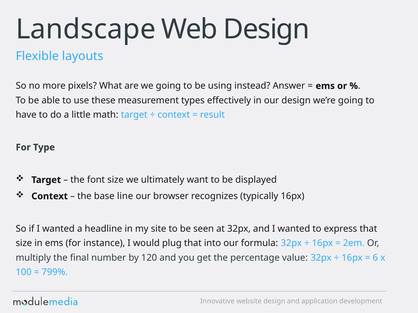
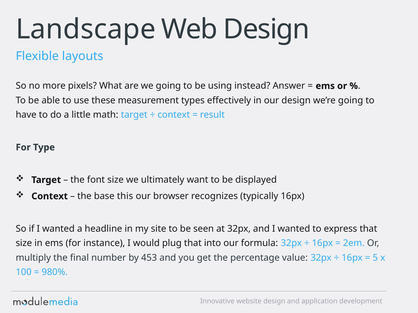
line: line -> this
120: 120 -> 453
6: 6 -> 5
799%: 799% -> 980%
